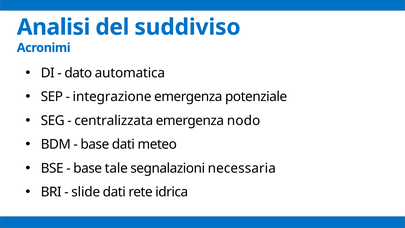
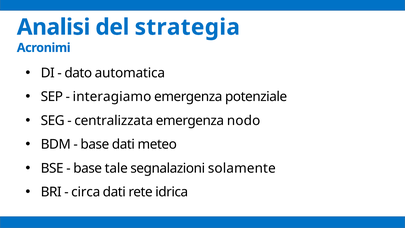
suddiviso: suddiviso -> strategia
integrazione: integrazione -> interagiamo
necessaria: necessaria -> solamente
slide: slide -> circa
